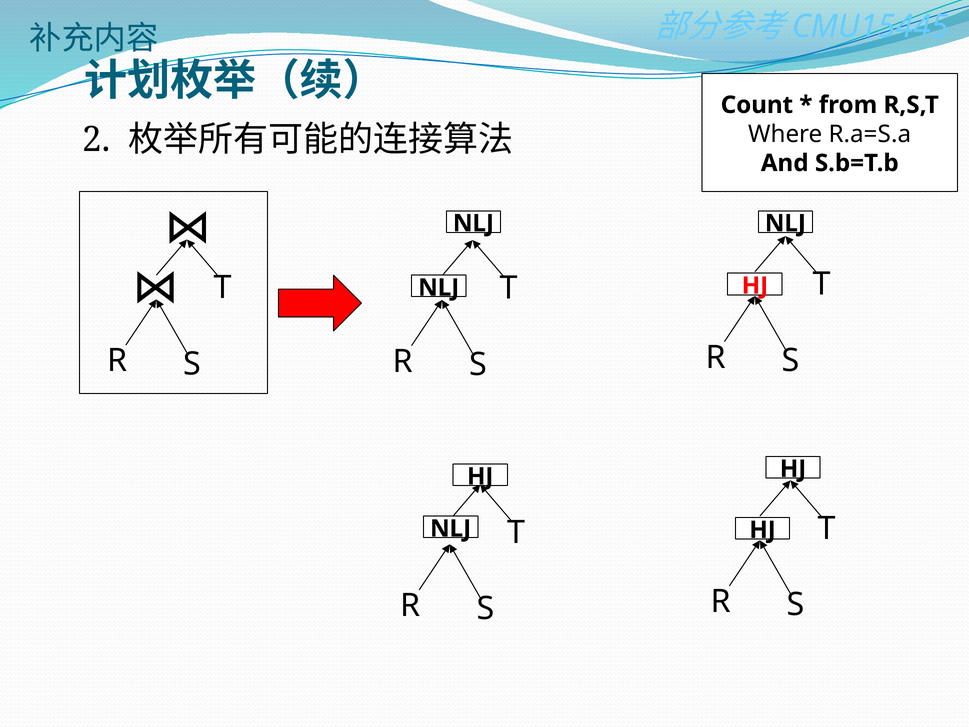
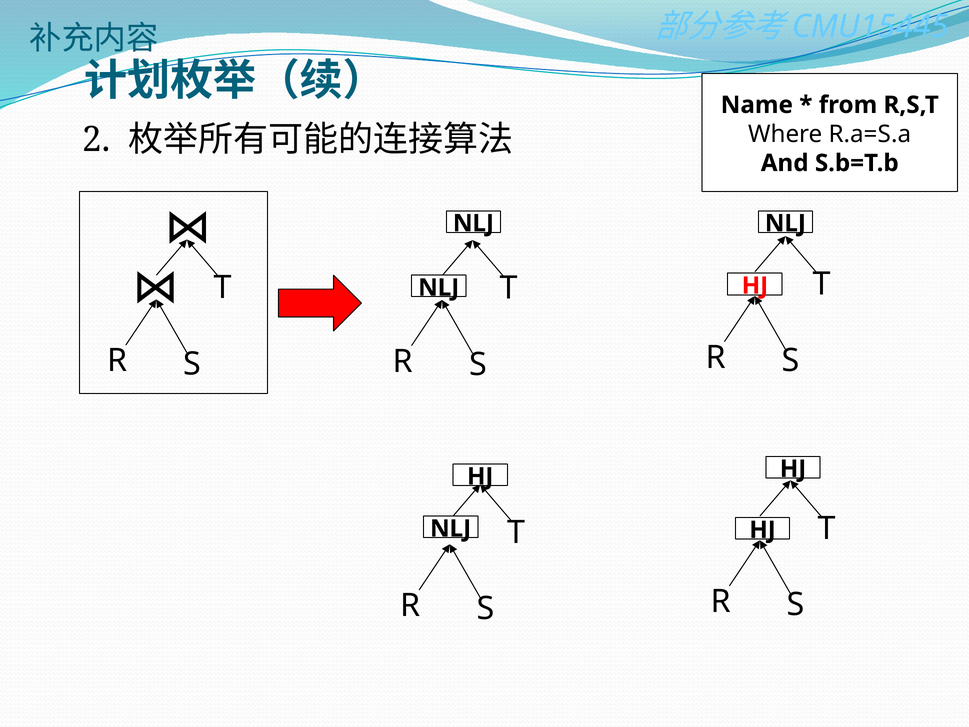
Count: Count -> Name
